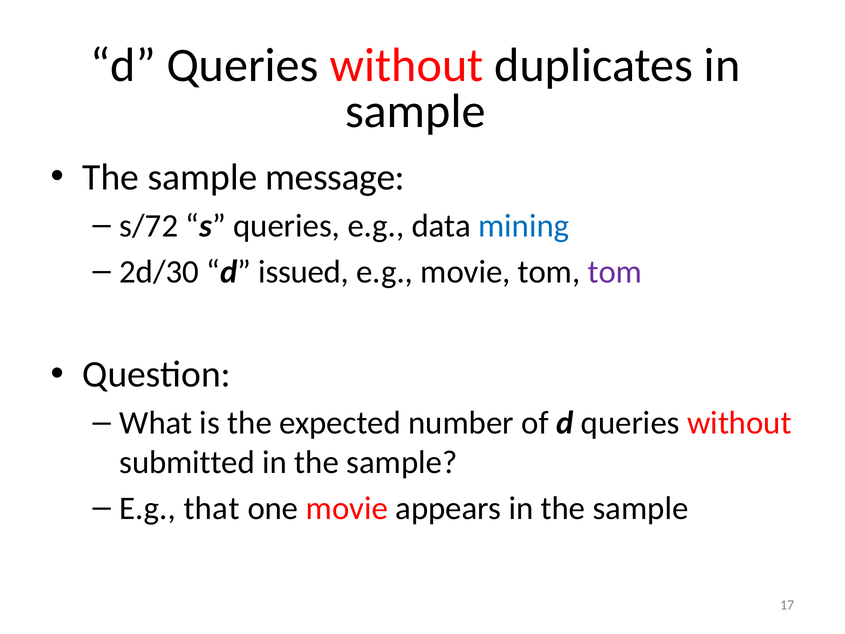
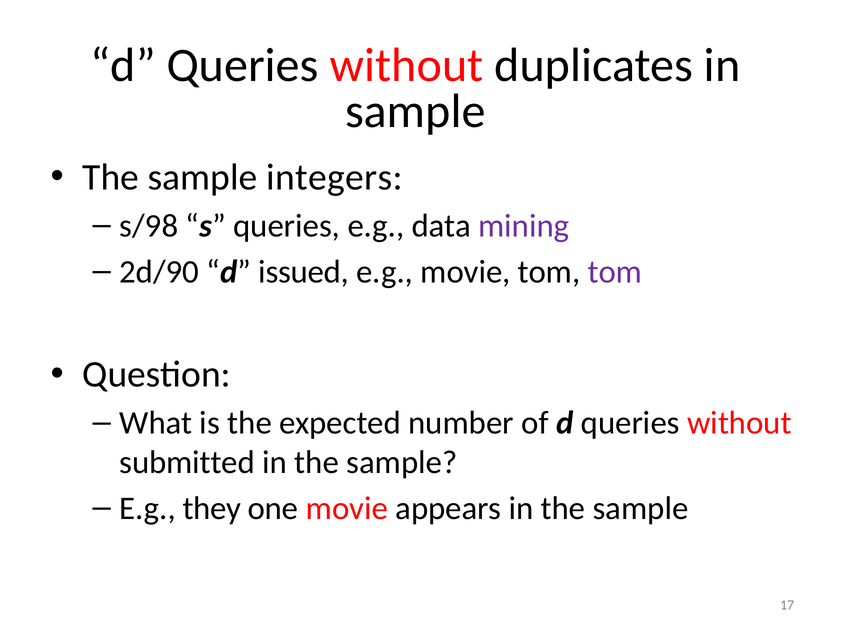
message: message -> integers
s/72: s/72 -> s/98
mining colour: blue -> purple
2d/30: 2d/30 -> 2d/90
that: that -> they
